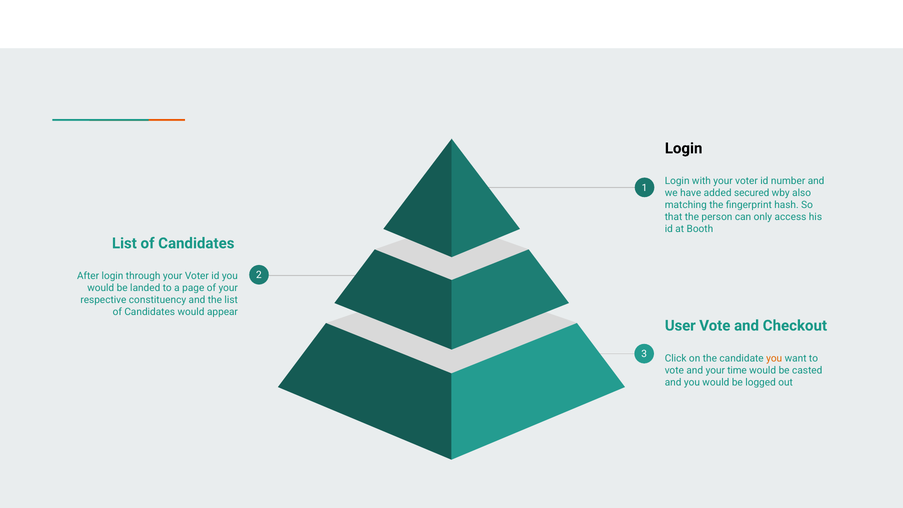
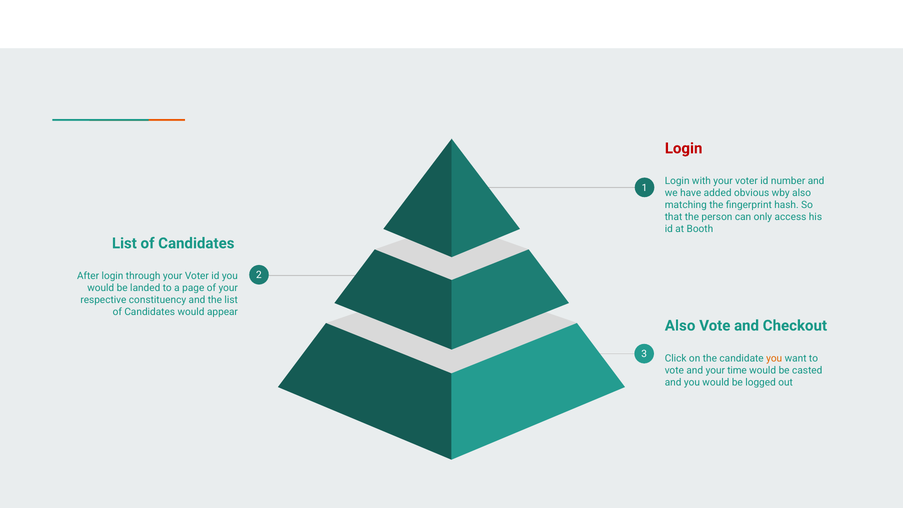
Login at (684, 148) colour: black -> red
secured: secured -> obvious
User at (680, 326): User -> Also
